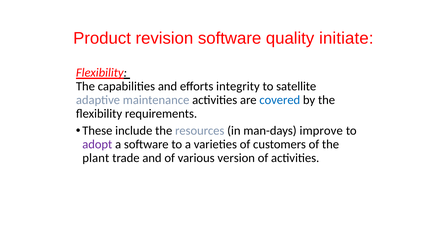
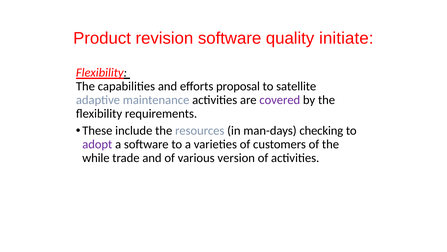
integrity: integrity -> proposal
covered colour: blue -> purple
improve: improve -> checking
plant: plant -> while
